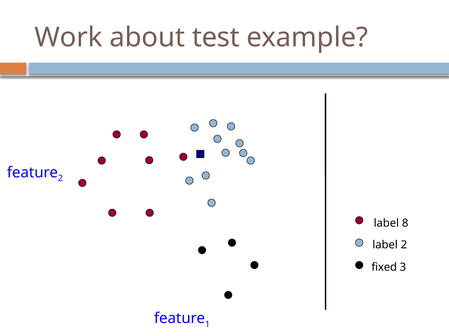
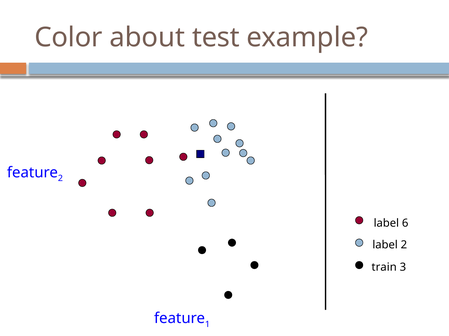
Work: Work -> Color
8: 8 -> 6
fixed: fixed -> train
